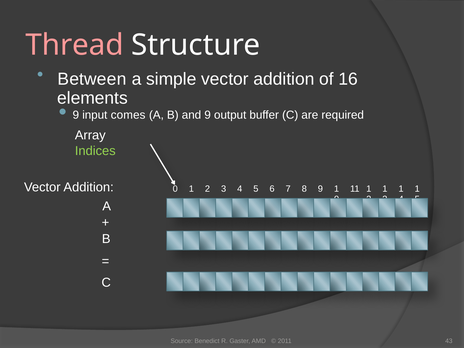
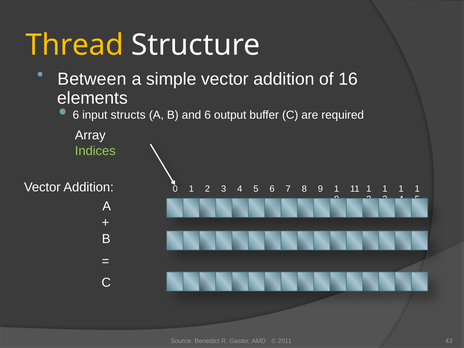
Thread colour: pink -> yellow
9 at (76, 115): 9 -> 6
comes: comes -> structs
and 9: 9 -> 6
